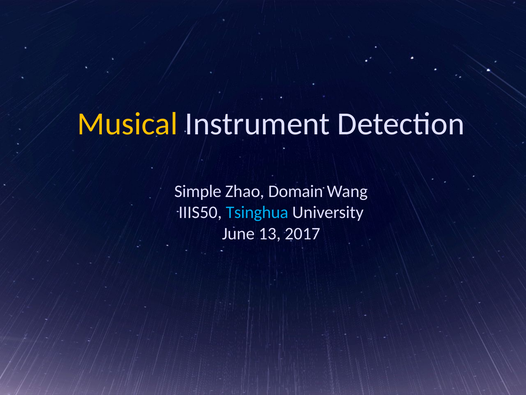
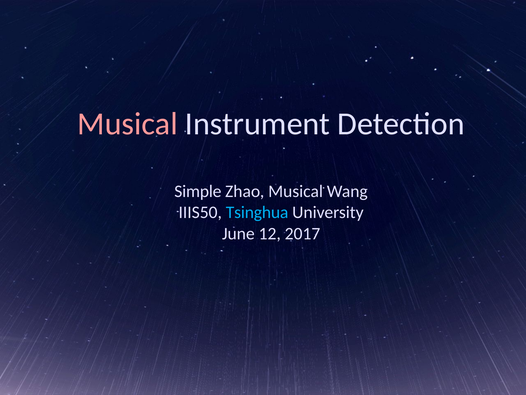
Musical at (128, 124) colour: yellow -> pink
Zhao Domain: Domain -> Musical
13: 13 -> 12
